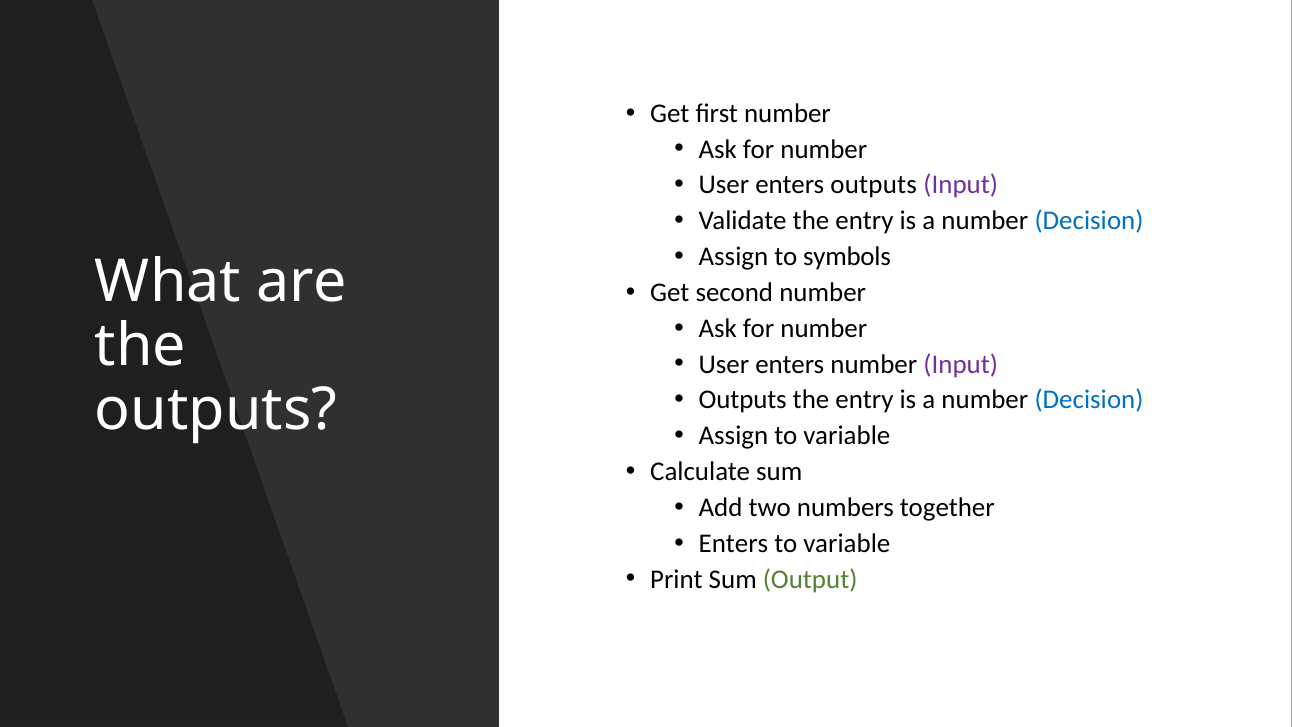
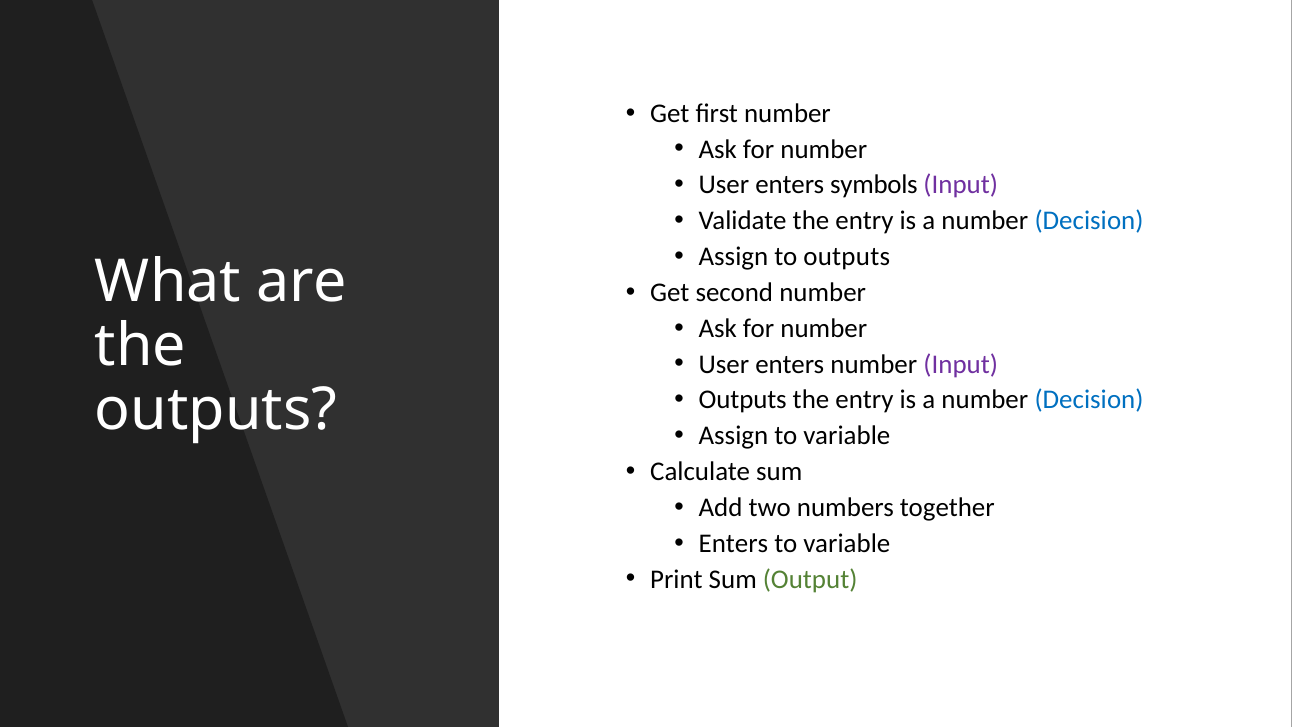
enters outputs: outputs -> symbols
to symbols: symbols -> outputs
